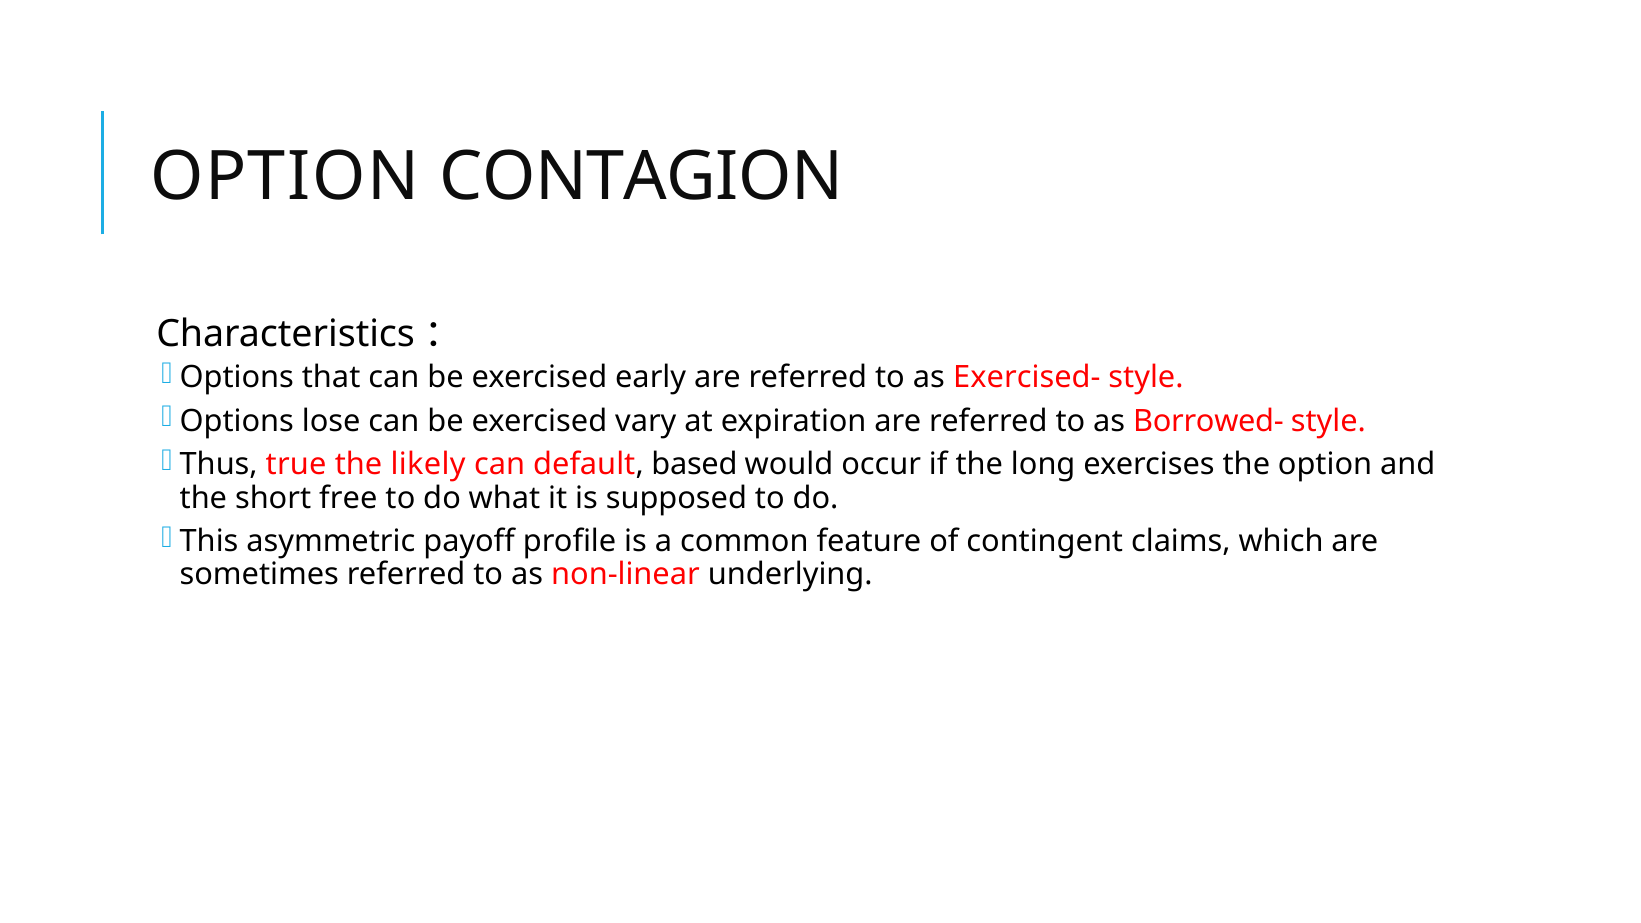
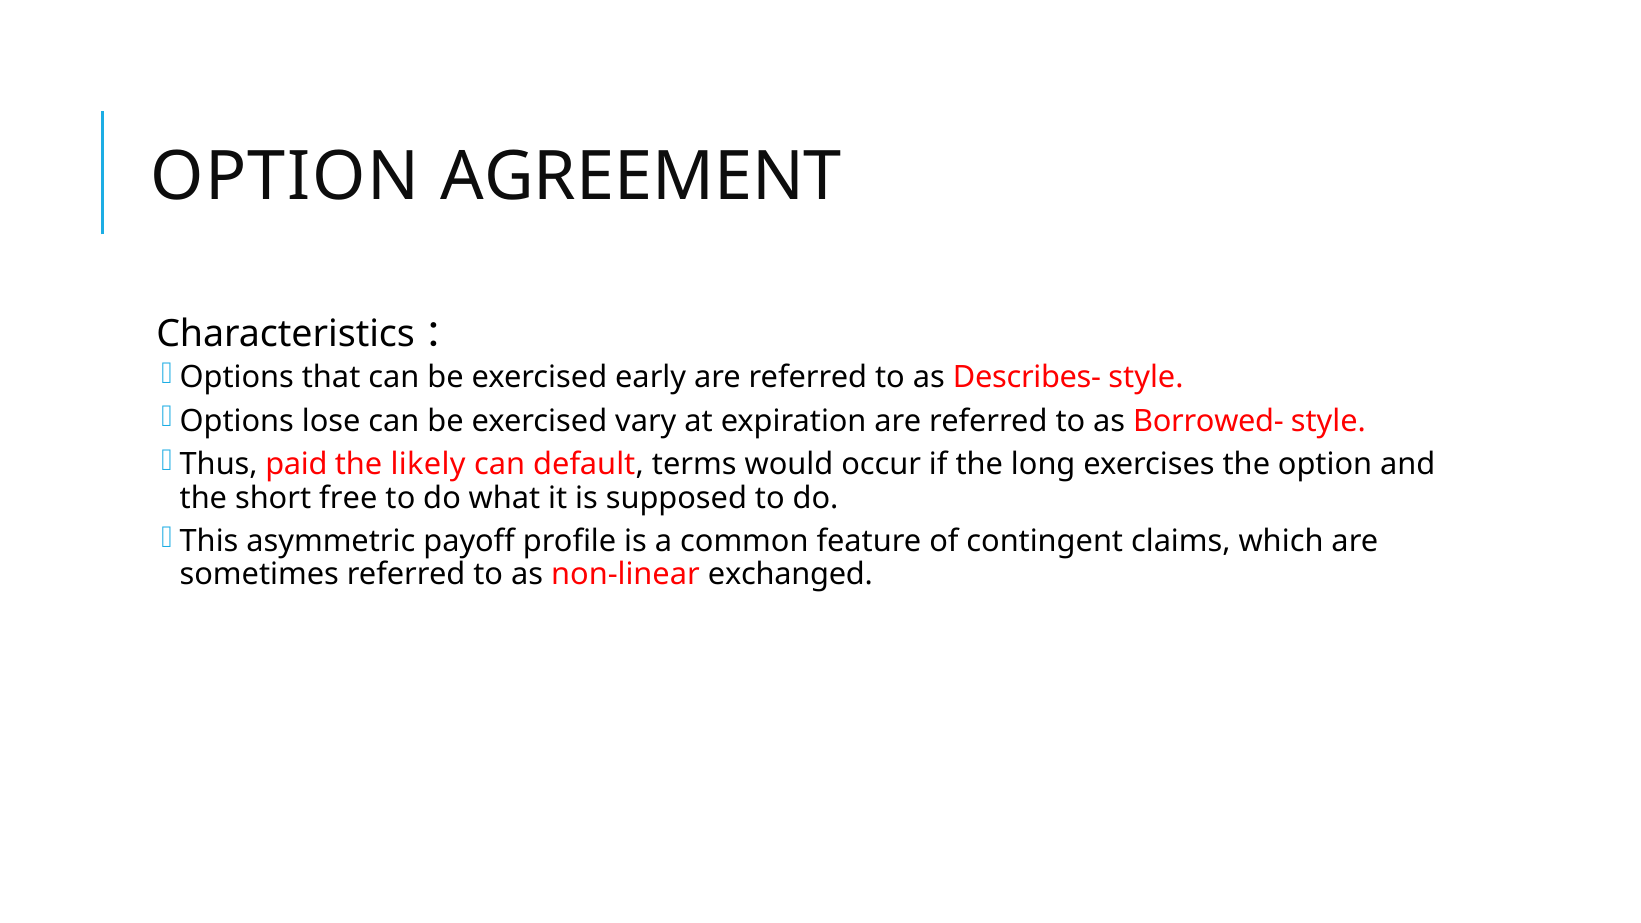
CONTAGION: CONTAGION -> AGREEMENT
Exercised-: Exercised- -> Describes-
true: true -> paid
based: based -> terms
underlying: underlying -> exchanged
